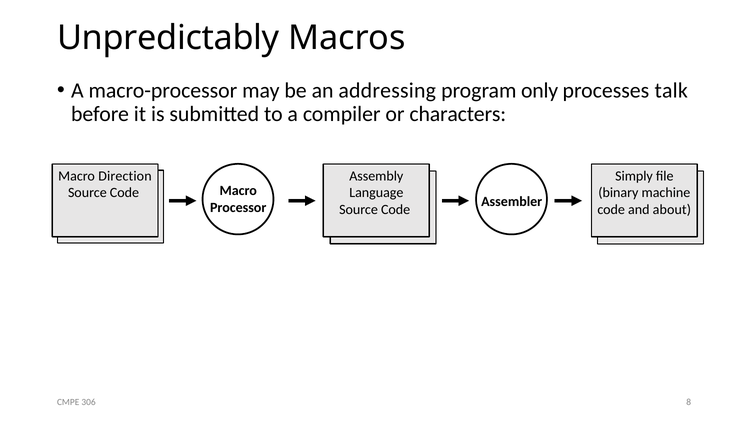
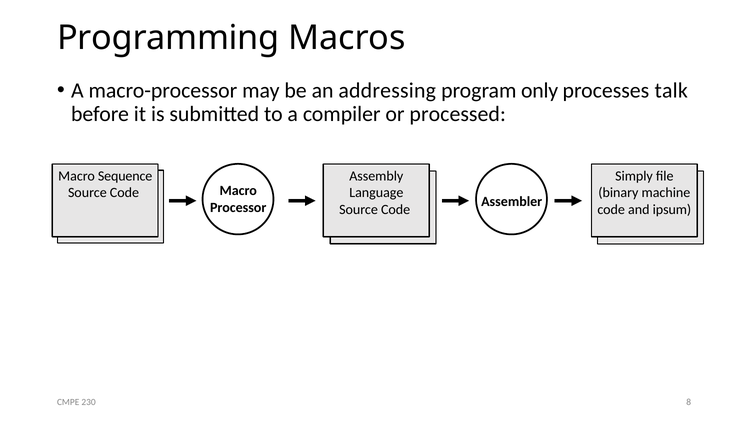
Unpredictably: Unpredictably -> Programming
characters: characters -> processed
Direction: Direction -> Sequence
about: about -> ipsum
306: 306 -> 230
